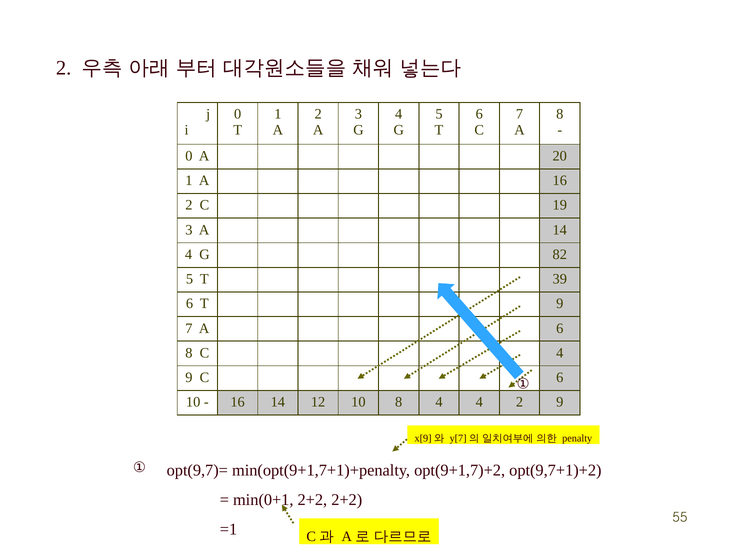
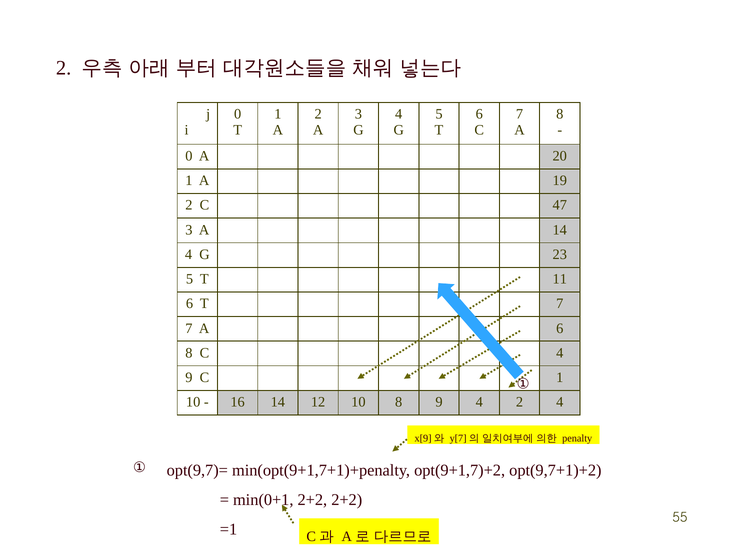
A 16: 16 -> 19
19: 19 -> 47
82: 82 -> 23
39: 39 -> 11
T 9: 9 -> 7
C 6: 6 -> 1
8 4: 4 -> 9
2 9: 9 -> 4
